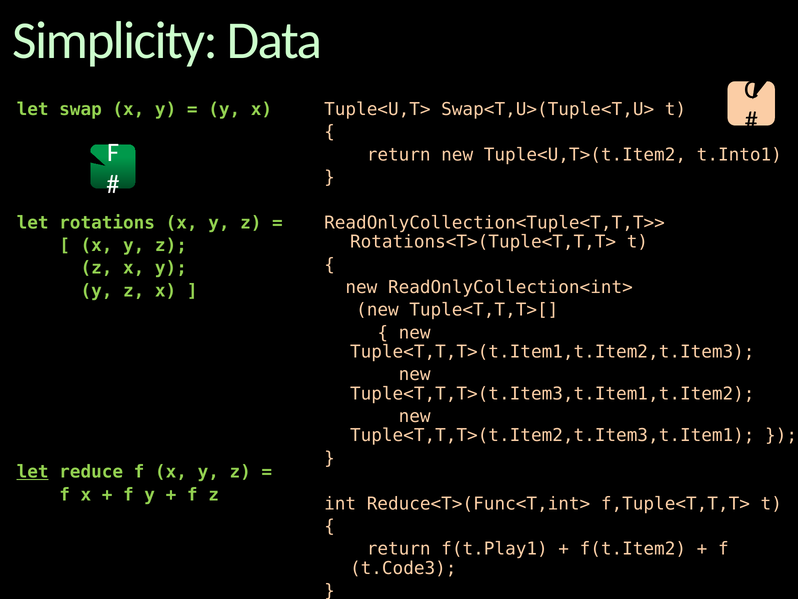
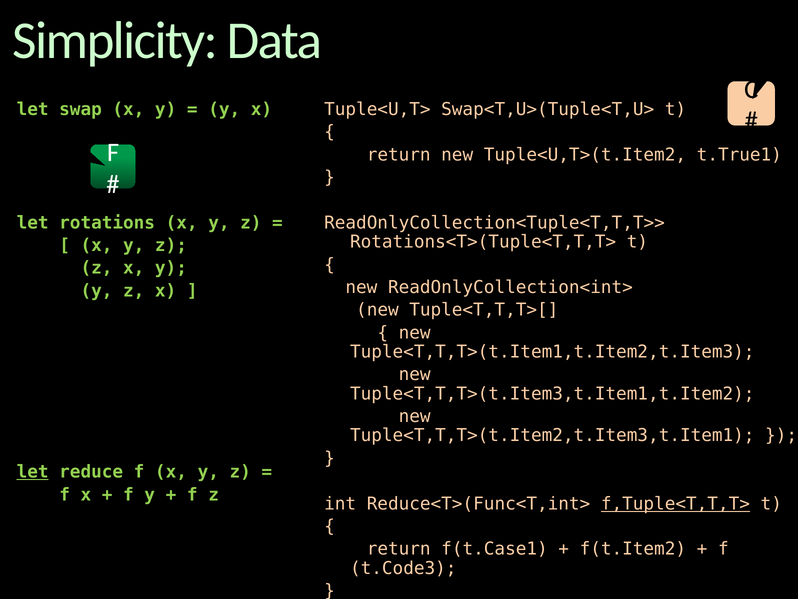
t.Into1: t.Into1 -> t.True1
f,Tuple<T,T,T> underline: none -> present
f(t.Play1: f(t.Play1 -> f(t.Case1
